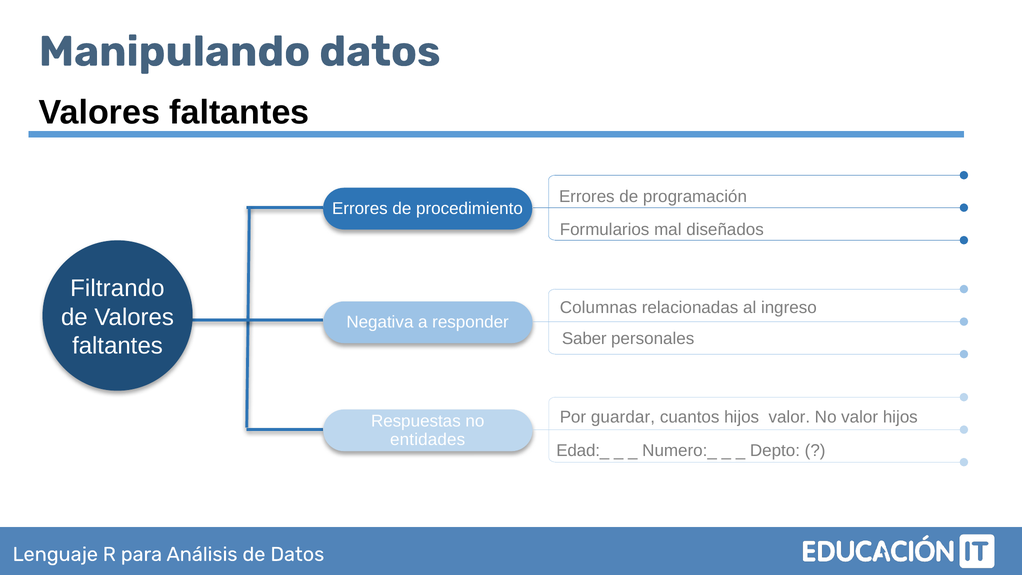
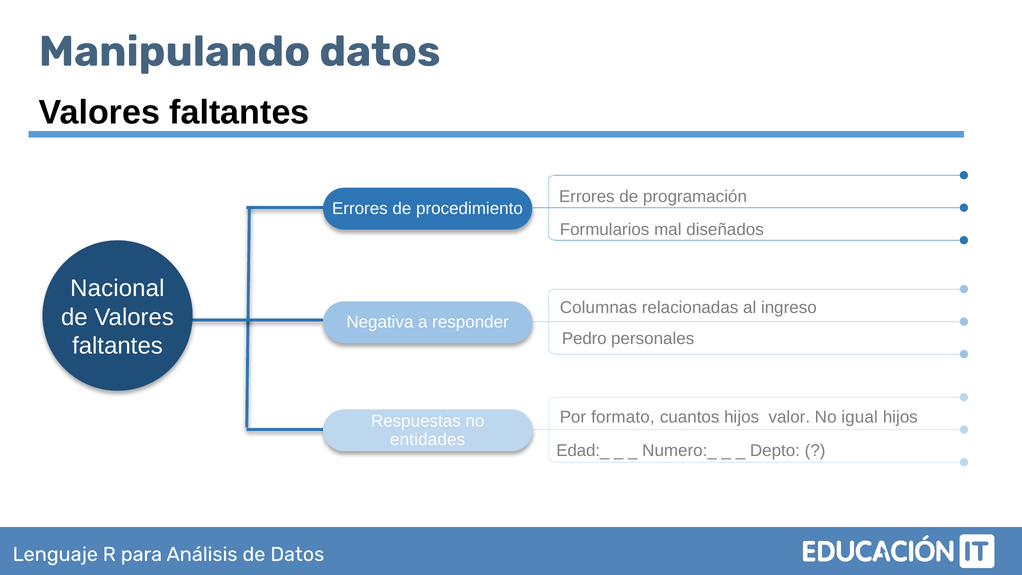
Filtrando: Filtrando -> Nacional
Saber: Saber -> Pedro
guardar: guardar -> formato
No valor: valor -> igual
